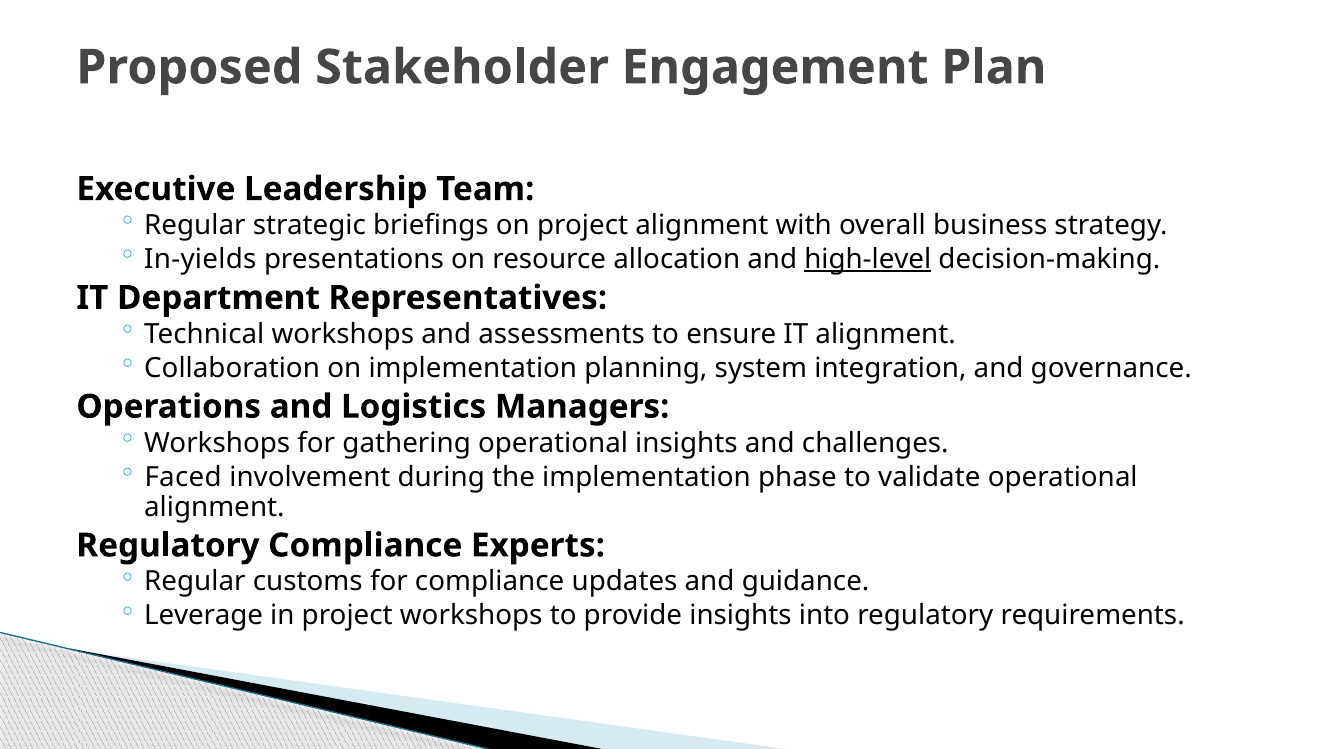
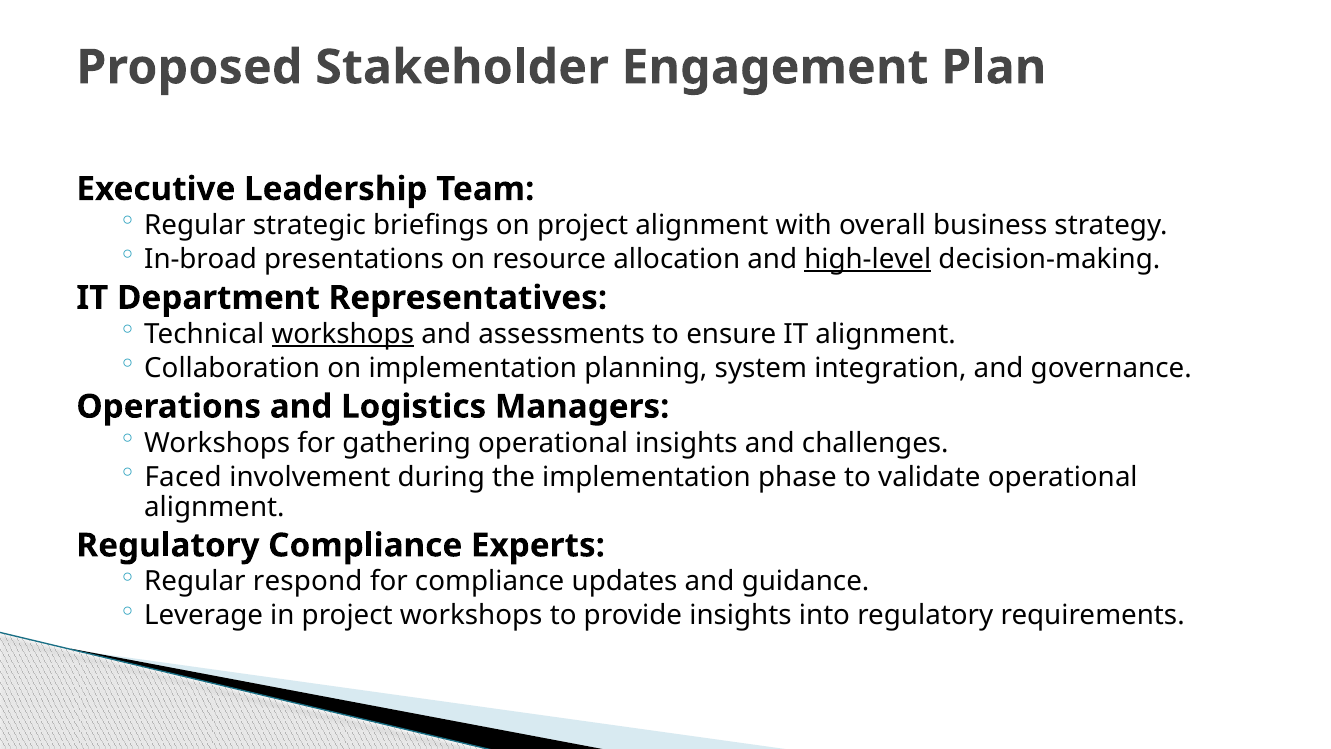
In-yields: In-yields -> In-broad
workshops at (343, 334) underline: none -> present
customs: customs -> respond
